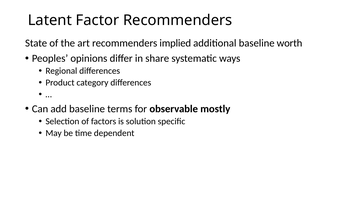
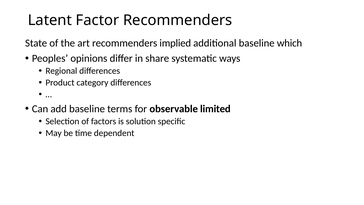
worth: worth -> which
mostly: mostly -> limited
